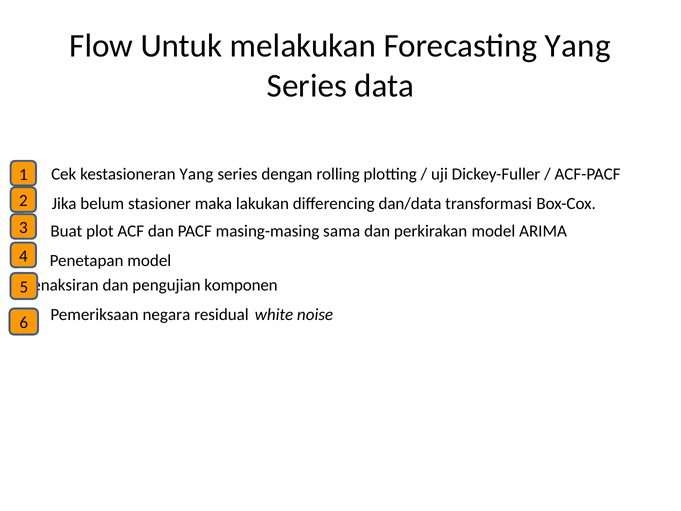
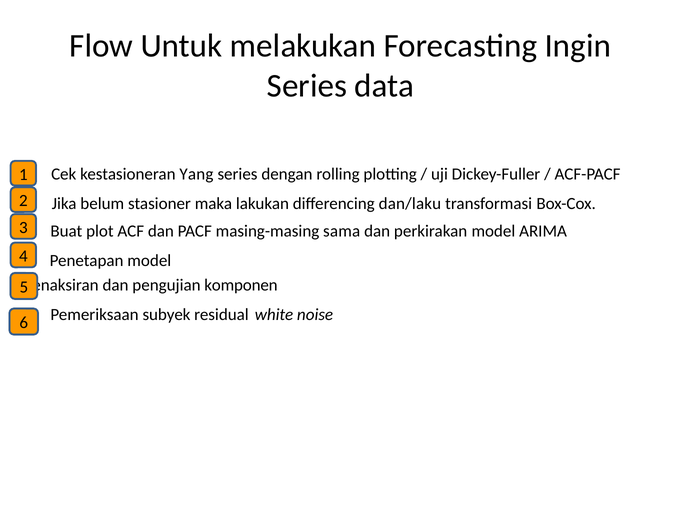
Forecasting Yang: Yang -> Ingin
dan/data: dan/data -> dan/laku
negara: negara -> subyek
